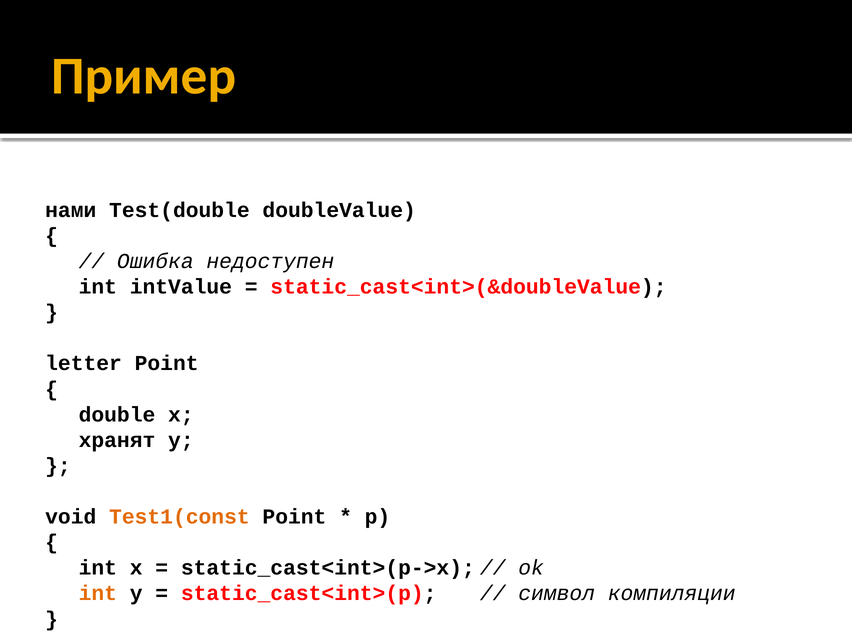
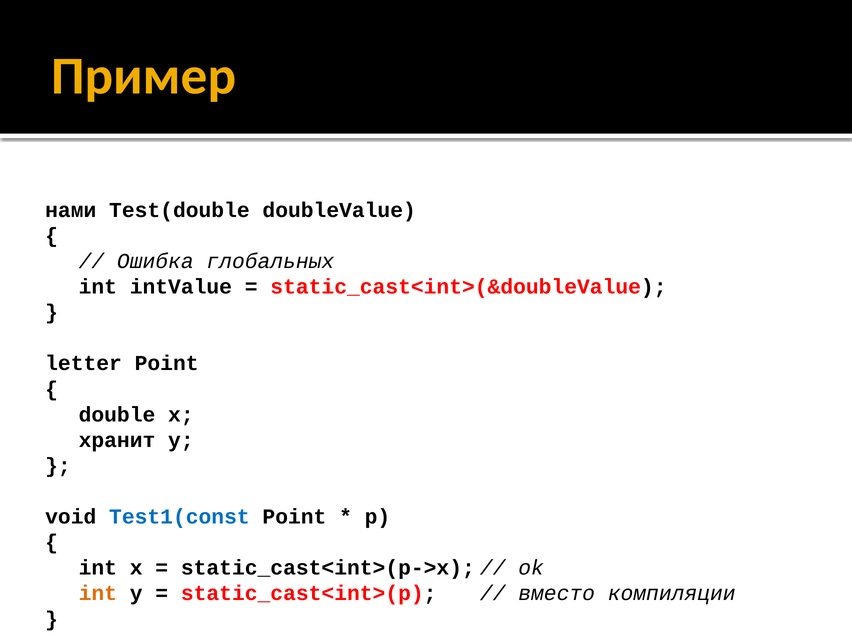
недоступен: недоступен -> глобальных
хранят: хранят -> хранит
Test1(const colour: orange -> blue
символ: символ -> вместо
